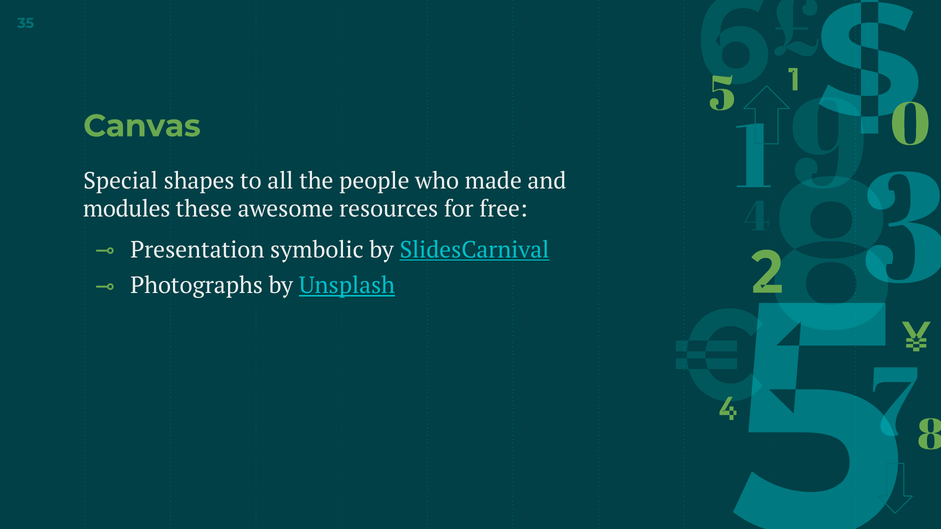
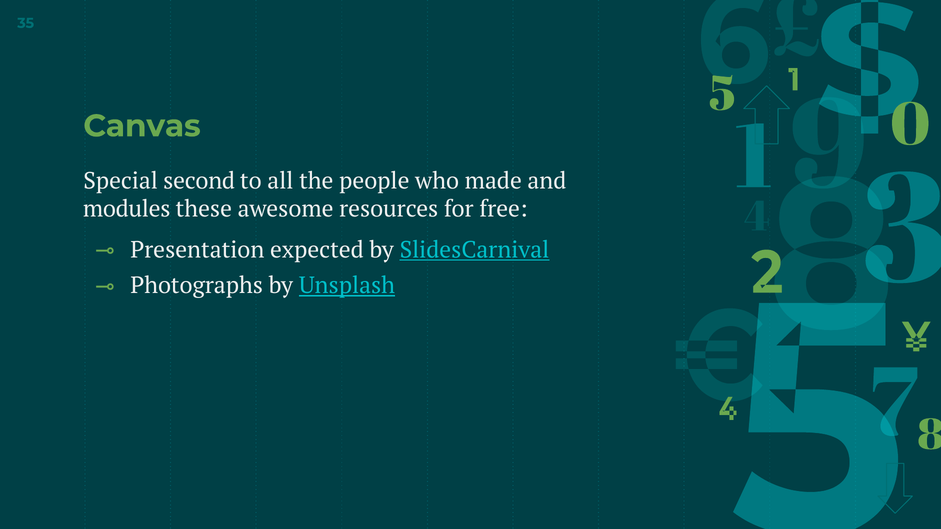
shapes: shapes -> second
symbolic: symbolic -> expected
